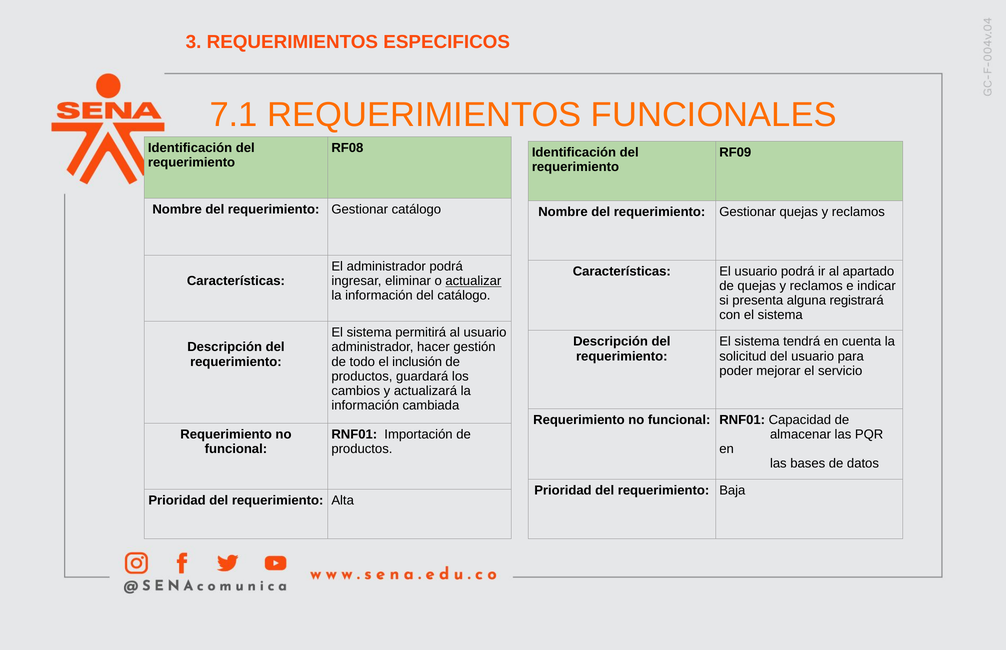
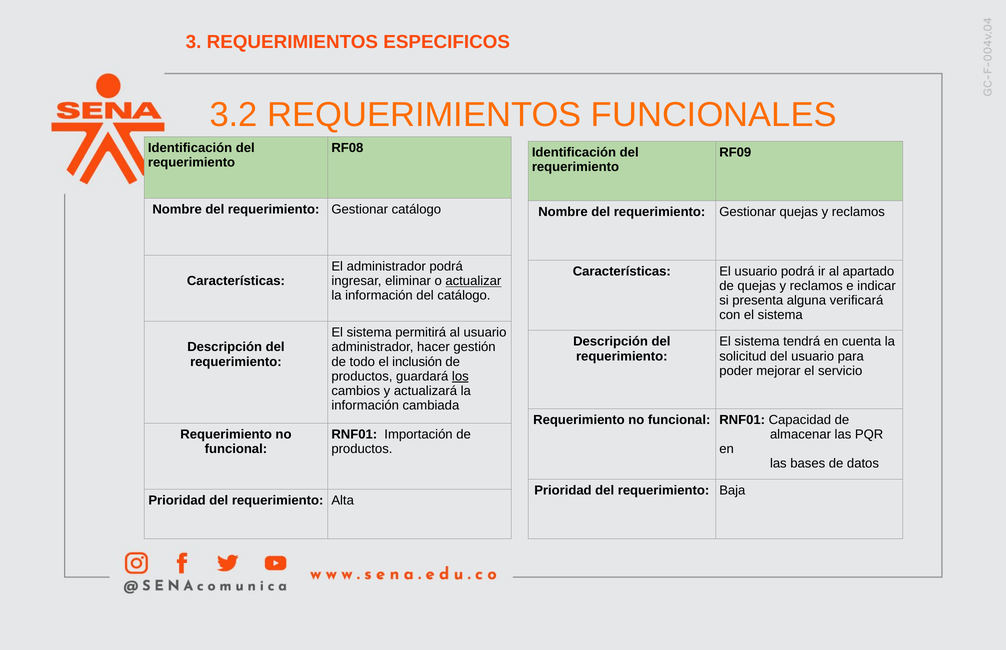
7.1: 7.1 -> 3.2
registrará: registrará -> verificará
los underline: none -> present
